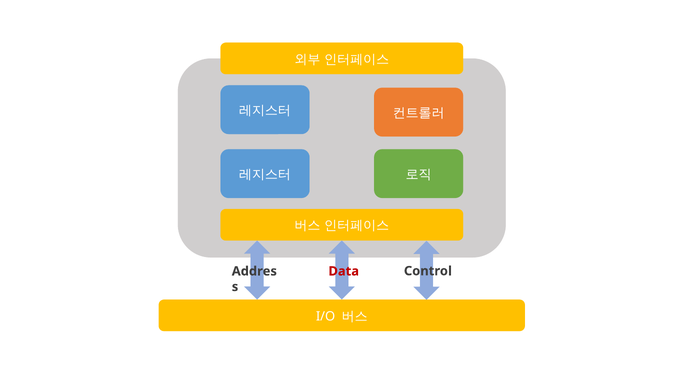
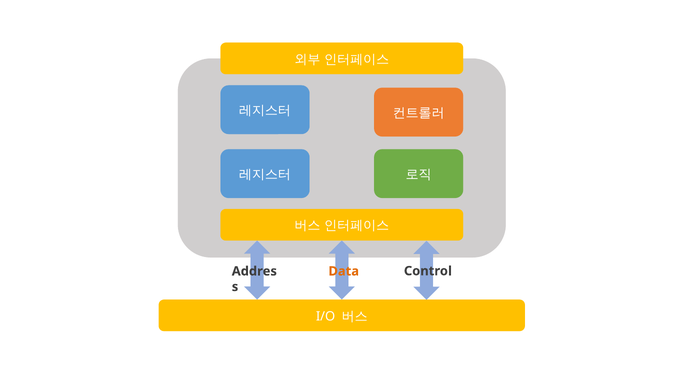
Data colour: red -> orange
